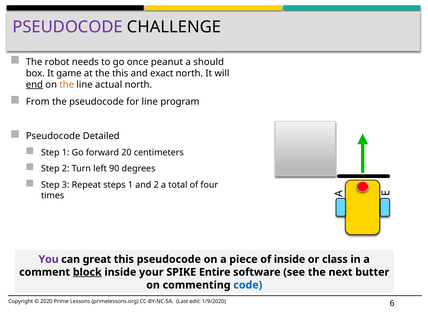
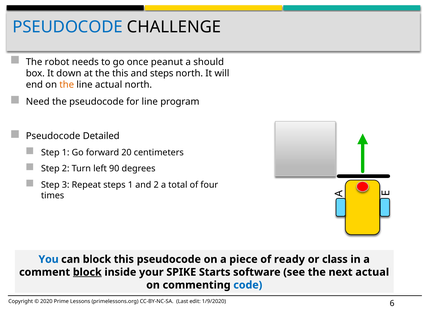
PSEUDOCODE at (68, 27) colour: purple -> blue
game: game -> down
and exact: exact -> steps
end underline: present -> none
From: From -> Need
You colour: purple -> blue
can great: great -> block
of inside: inside -> ready
Entire: Entire -> Starts
next butter: butter -> actual
